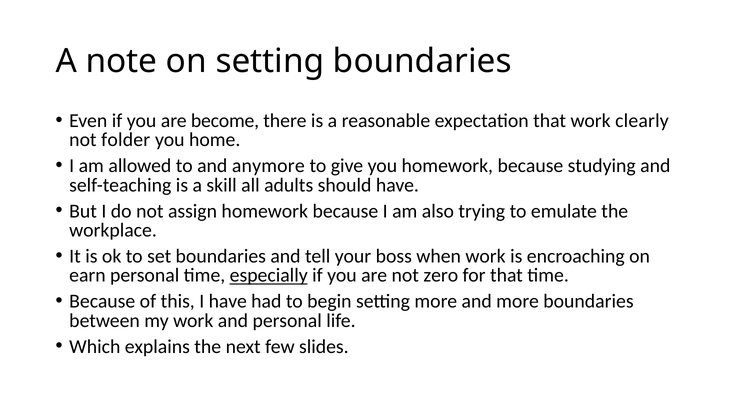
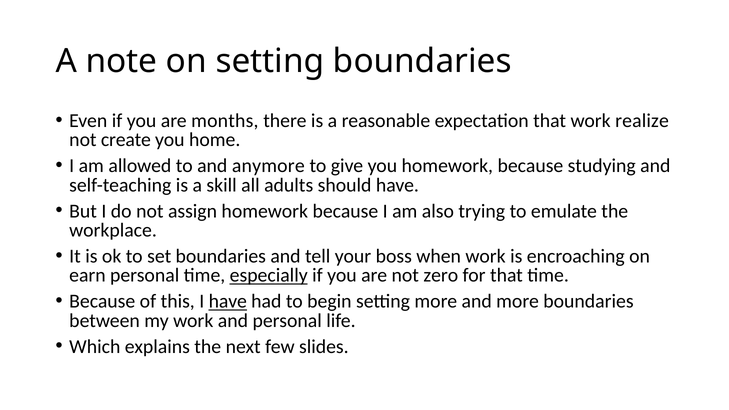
become: become -> months
clearly: clearly -> realize
folder: folder -> create
have at (228, 301) underline: none -> present
